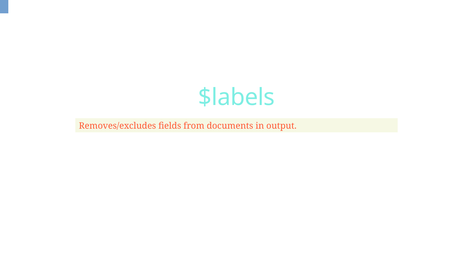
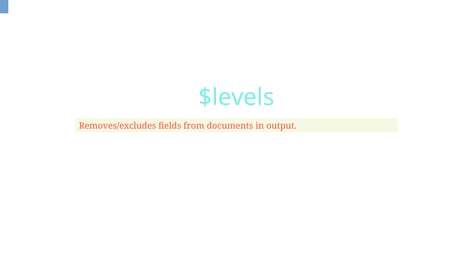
$labels: $labels -> $levels
